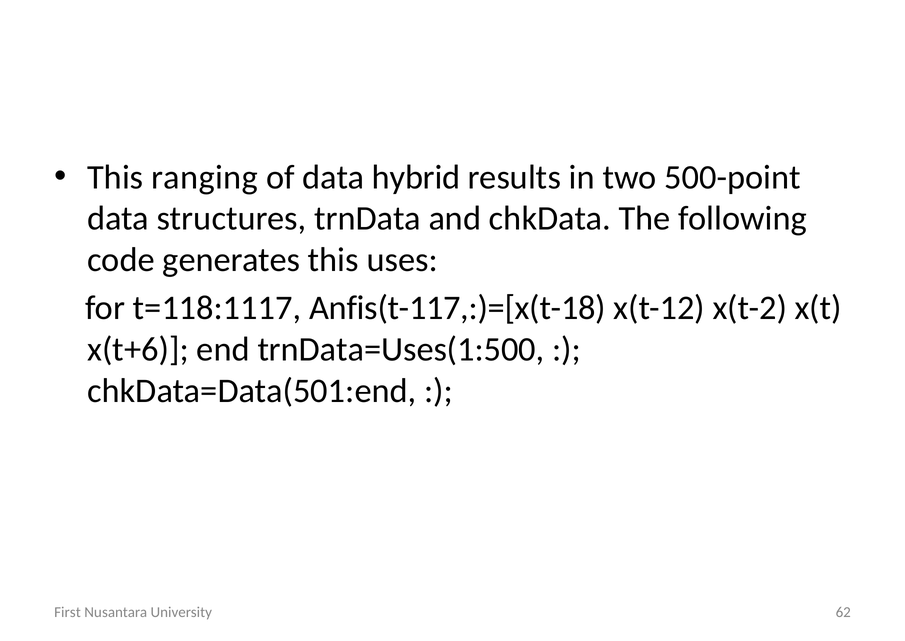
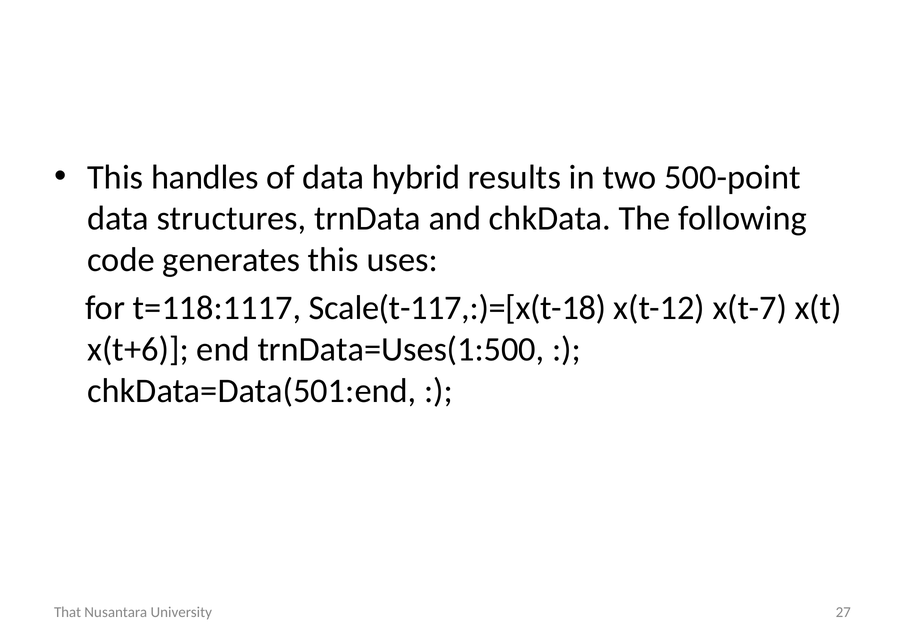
ranging: ranging -> handles
Anfis(t-117,:)=[x(t-18: Anfis(t-117,:)=[x(t-18 -> Scale(t-117,:)=[x(t-18
x(t-2: x(t-2 -> x(t-7
First: First -> That
62: 62 -> 27
